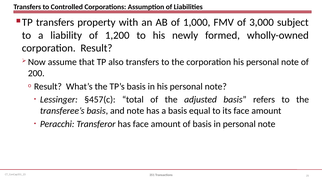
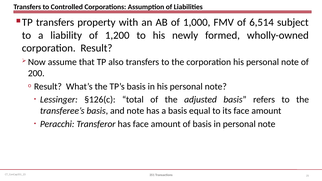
3,000: 3,000 -> 6,514
§457(c: §457(c -> §126(c
